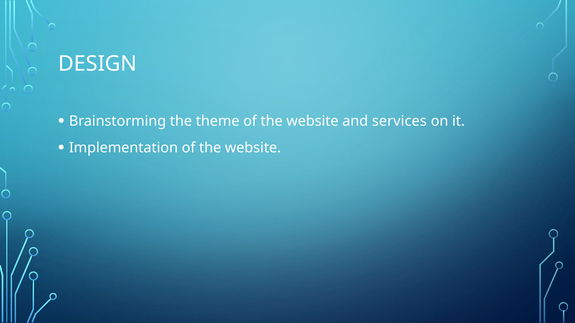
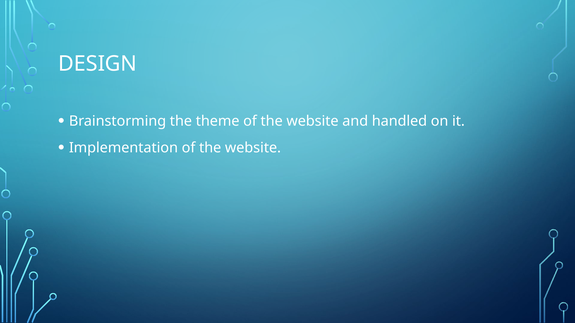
services: services -> handled
